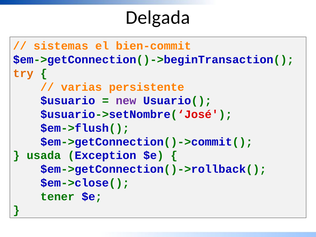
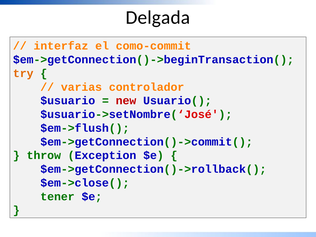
sistemas: sistemas -> interfaz
bien-commit: bien-commit -> como-commit
persistente: persistente -> controlador
new colour: purple -> red
usada: usada -> throw
